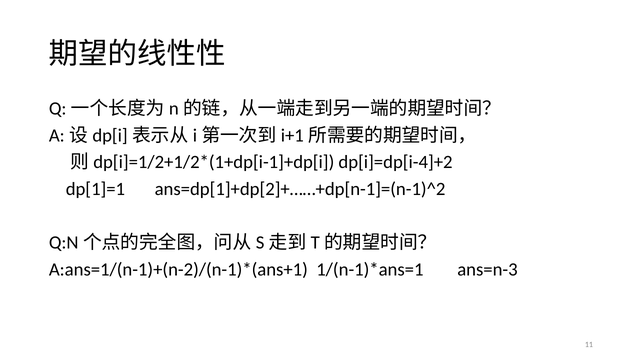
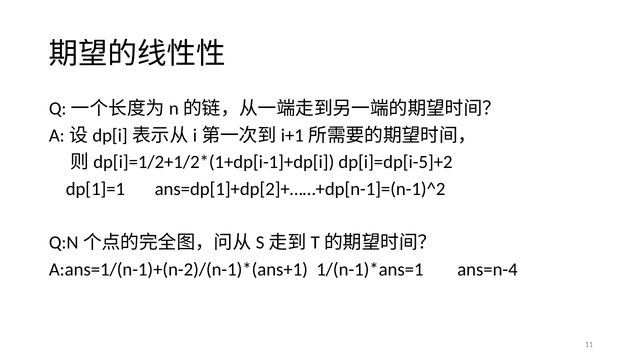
dp[i]=dp[i-4]+2: dp[i]=dp[i-4]+2 -> dp[i]=dp[i-5]+2
ans=n-3: ans=n-3 -> ans=n-4
